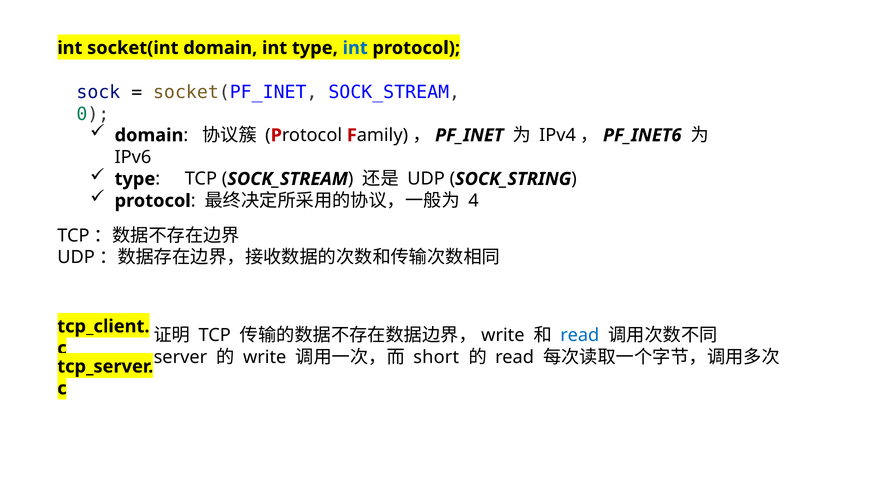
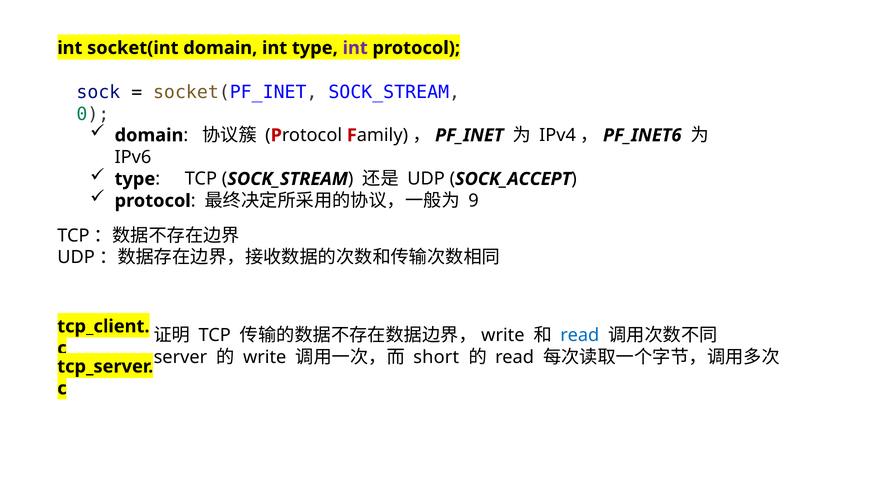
int at (355, 48) colour: blue -> purple
SOCK_STRING: SOCK_STRING -> SOCK_ACCEPT
4: 4 -> 9
